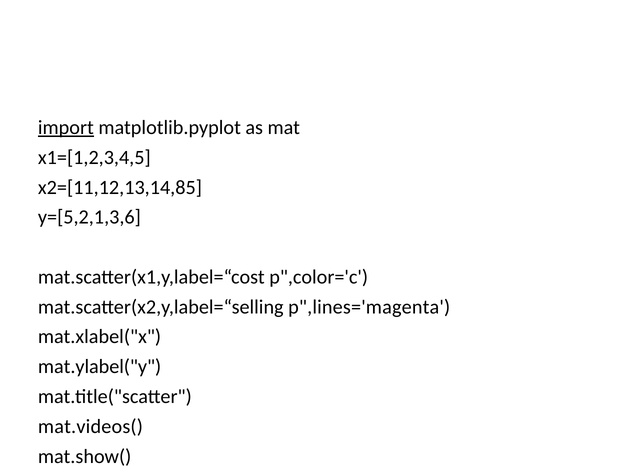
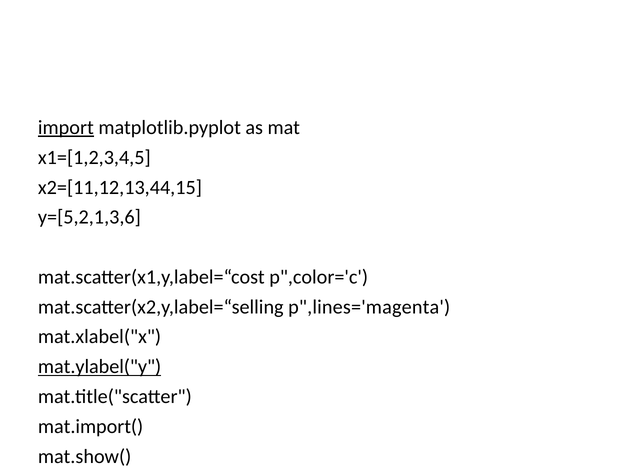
x2=[11,12,13,14,85: x2=[11,12,13,14,85 -> x2=[11,12,13,44,15
mat.ylabel("y underline: none -> present
mat.videos(: mat.videos( -> mat.import(
